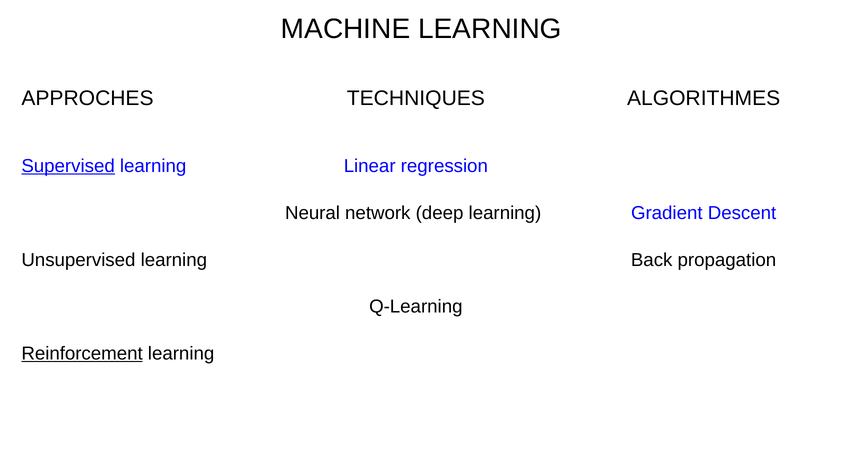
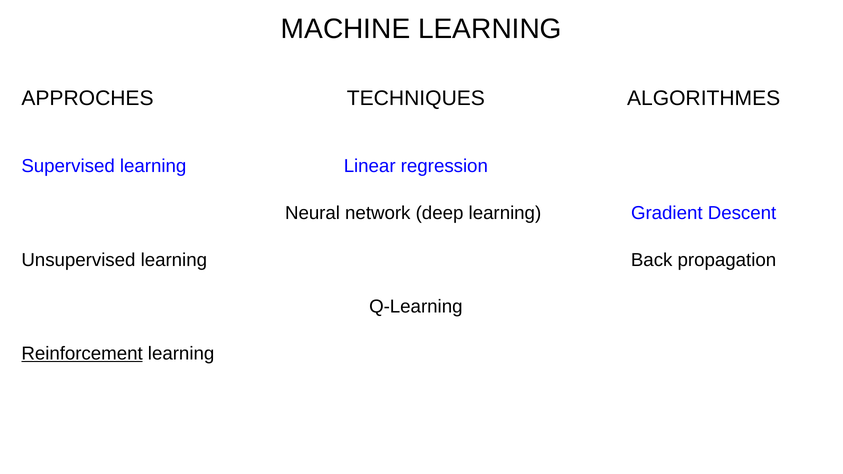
Supervised underline: present -> none
